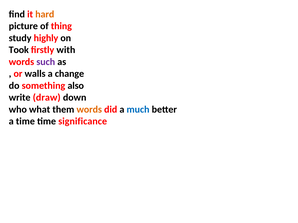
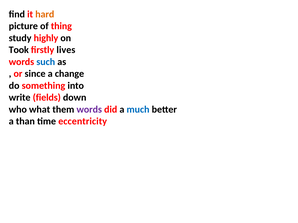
with: with -> lives
such colour: purple -> blue
walls: walls -> since
also: also -> into
draw: draw -> fields
words at (89, 110) colour: orange -> purple
a time: time -> than
significance: significance -> eccentricity
